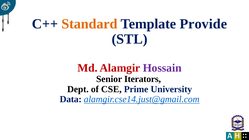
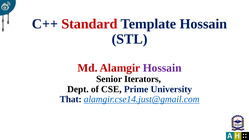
Standard colour: orange -> red
Template Provide: Provide -> Hossain
Data: Data -> That
